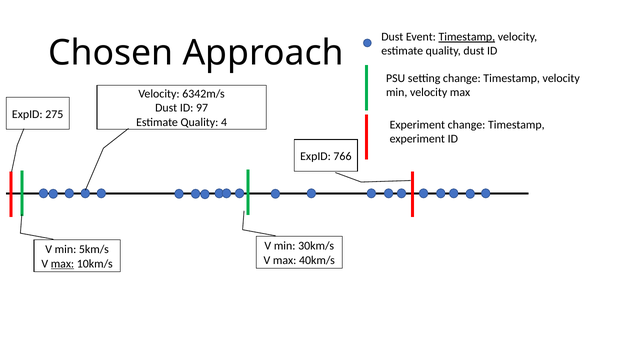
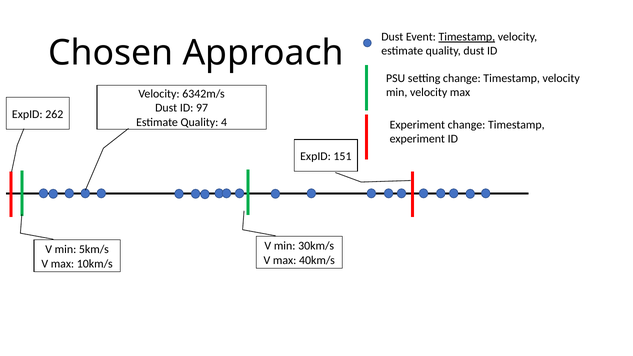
275: 275 -> 262
766: 766 -> 151
max at (62, 264) underline: present -> none
